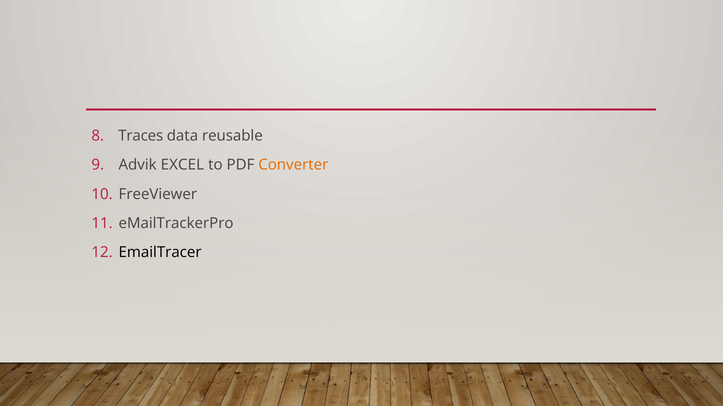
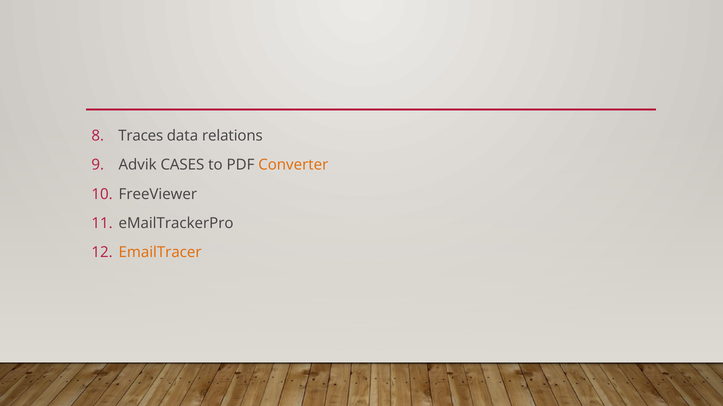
reusable: reusable -> relations
EXCEL: EXCEL -> CASES
EmailTracer colour: black -> orange
